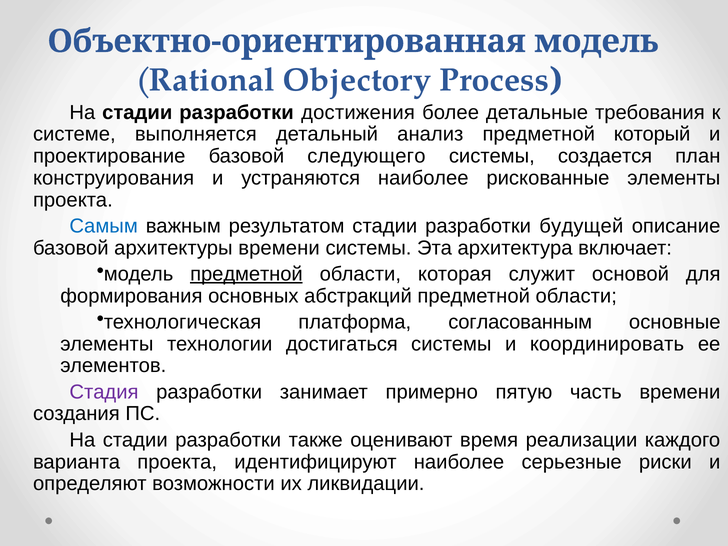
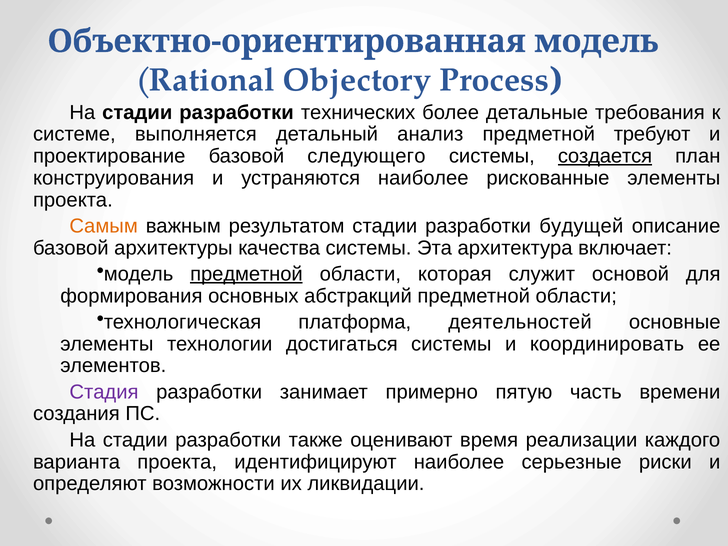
достижения: достижения -> технических
который: который -> требуют
создается underline: none -> present
Самым colour: blue -> orange
архитектуры времени: времени -> качества
согласованным: согласованным -> деятельностей
